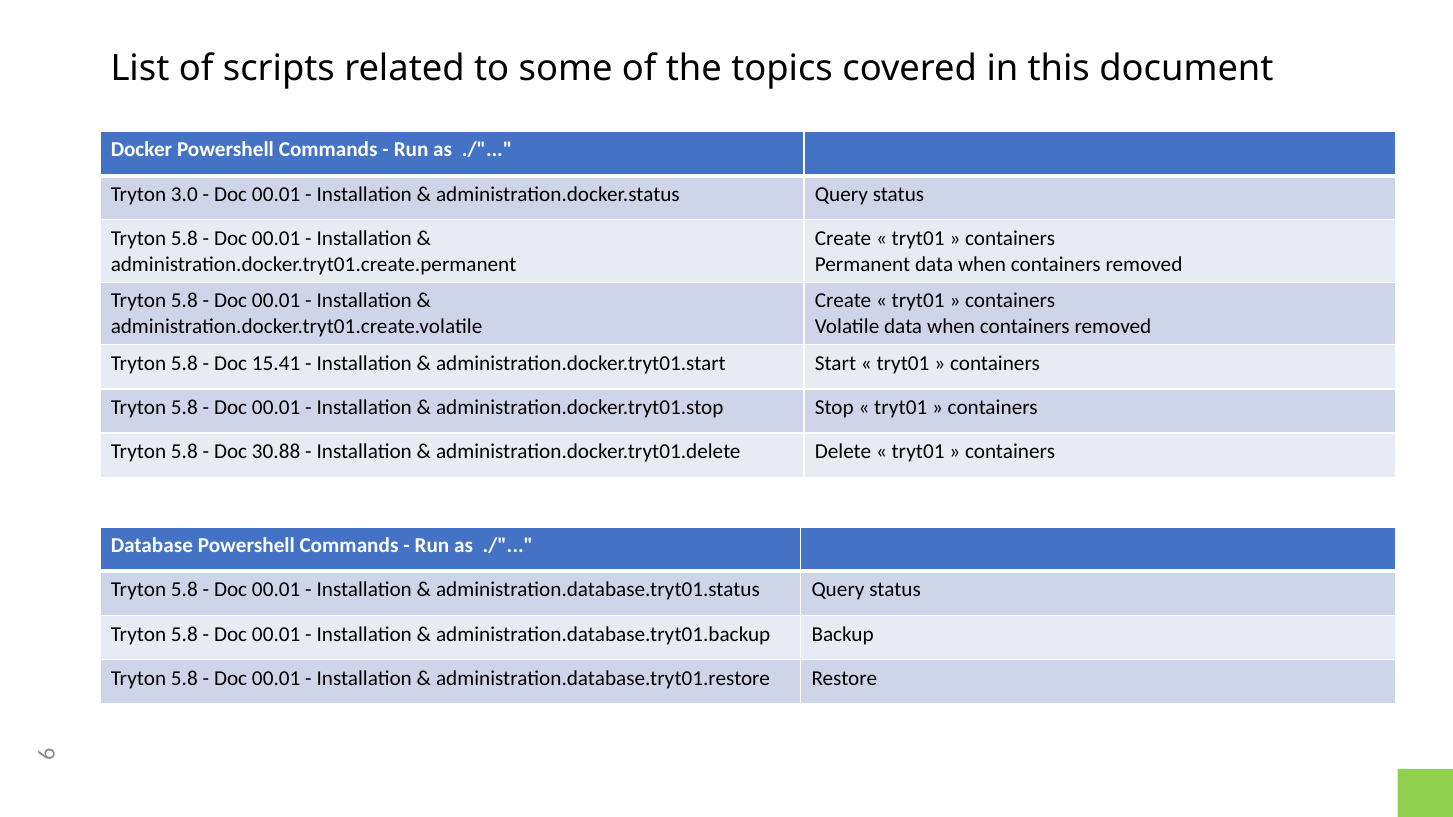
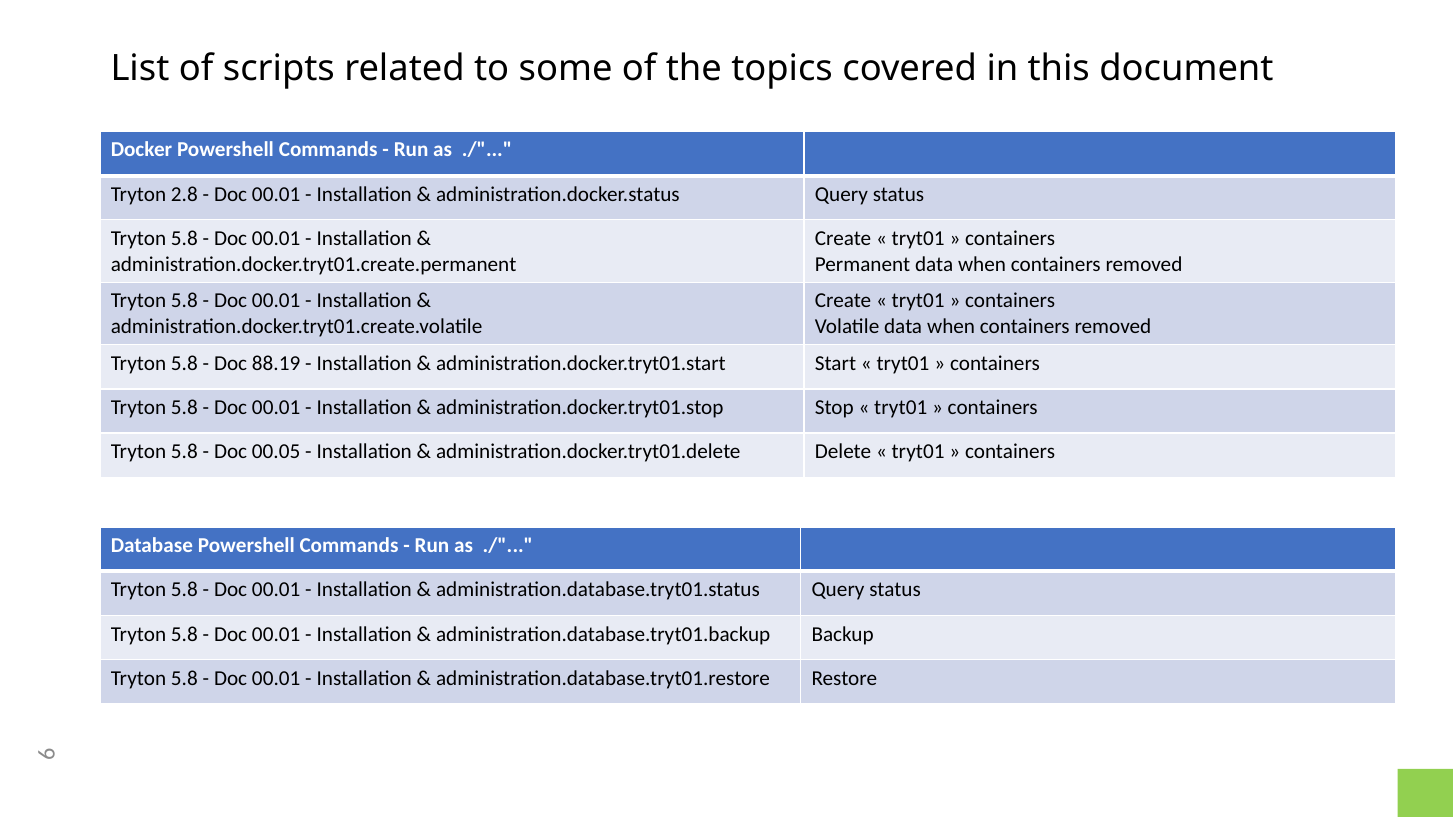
3.0: 3.0 -> 2.8
15.41: 15.41 -> 88.19
30.88: 30.88 -> 00.05
